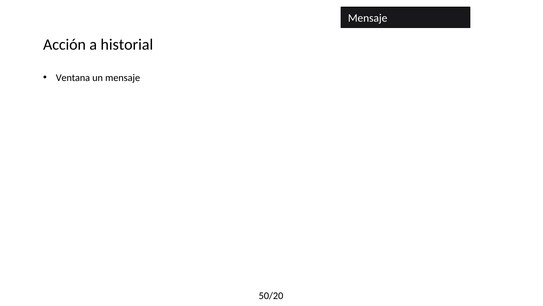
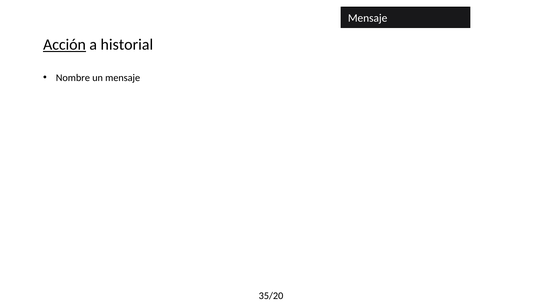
Acción underline: none -> present
Ventana: Ventana -> Nombre
50/20: 50/20 -> 35/20
